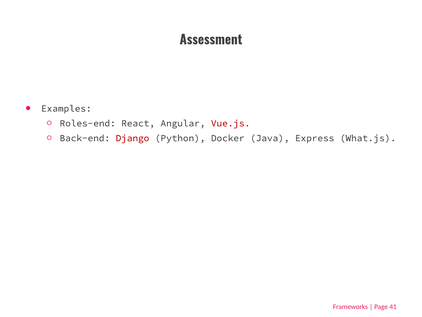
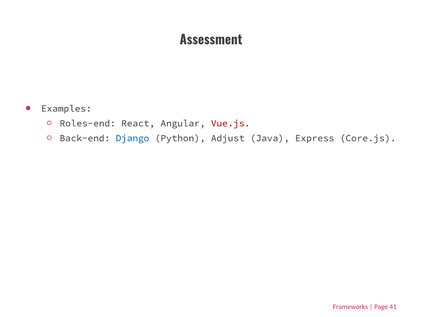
Django colour: red -> blue
Docker: Docker -> Adjust
What.js: What.js -> Core.js
